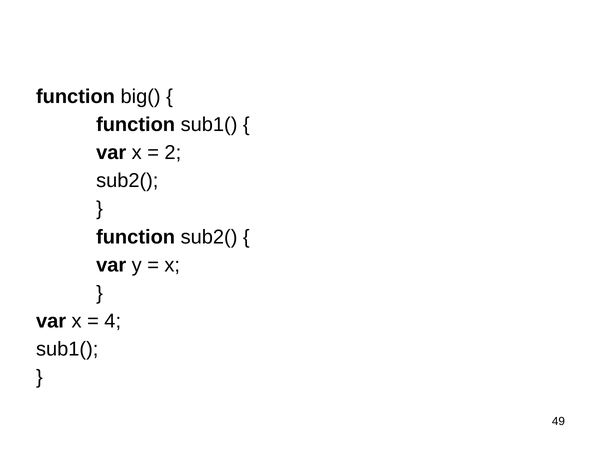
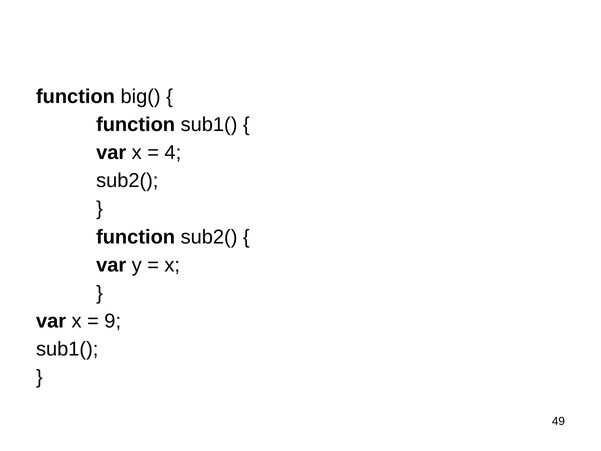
2: 2 -> 4
4: 4 -> 9
